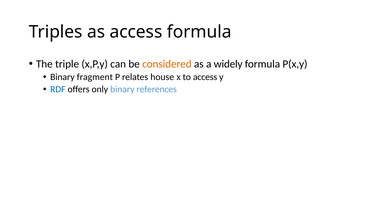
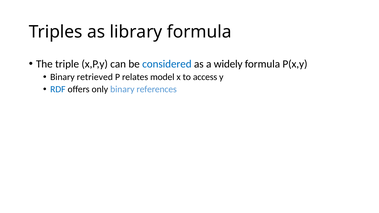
as access: access -> library
considered colour: orange -> blue
fragment: fragment -> retrieved
house: house -> model
